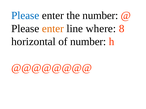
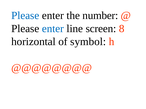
enter at (53, 29) colour: orange -> blue
where: where -> screen
of number: number -> symbol
